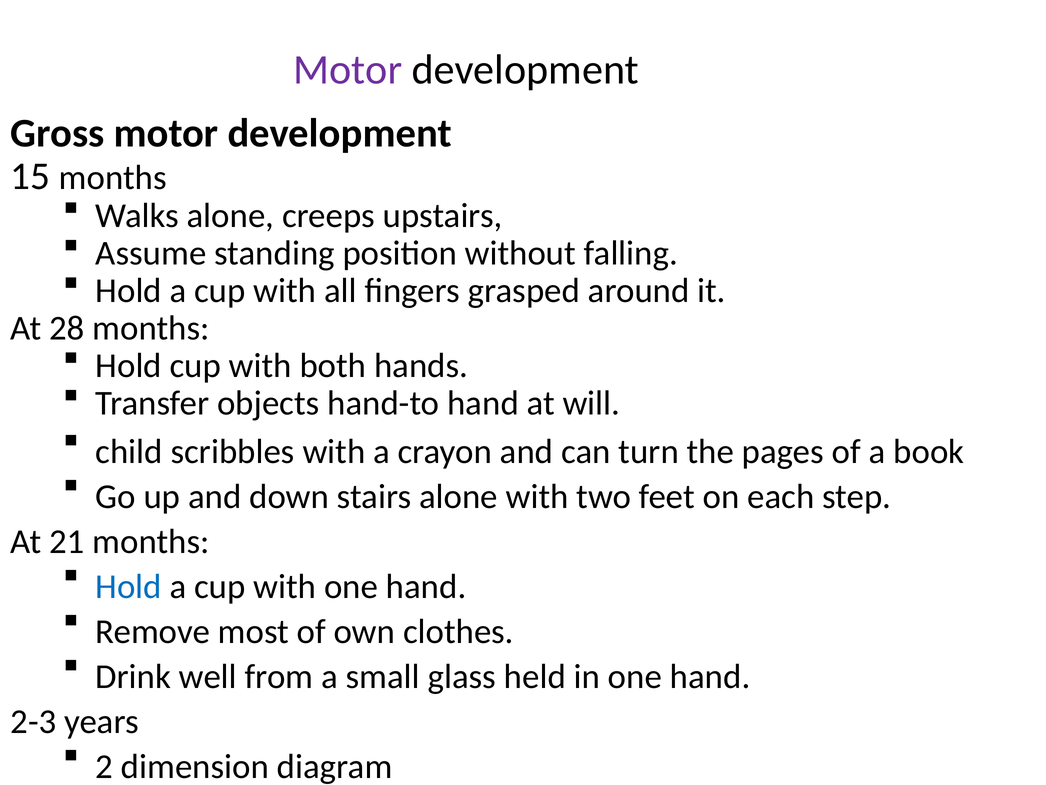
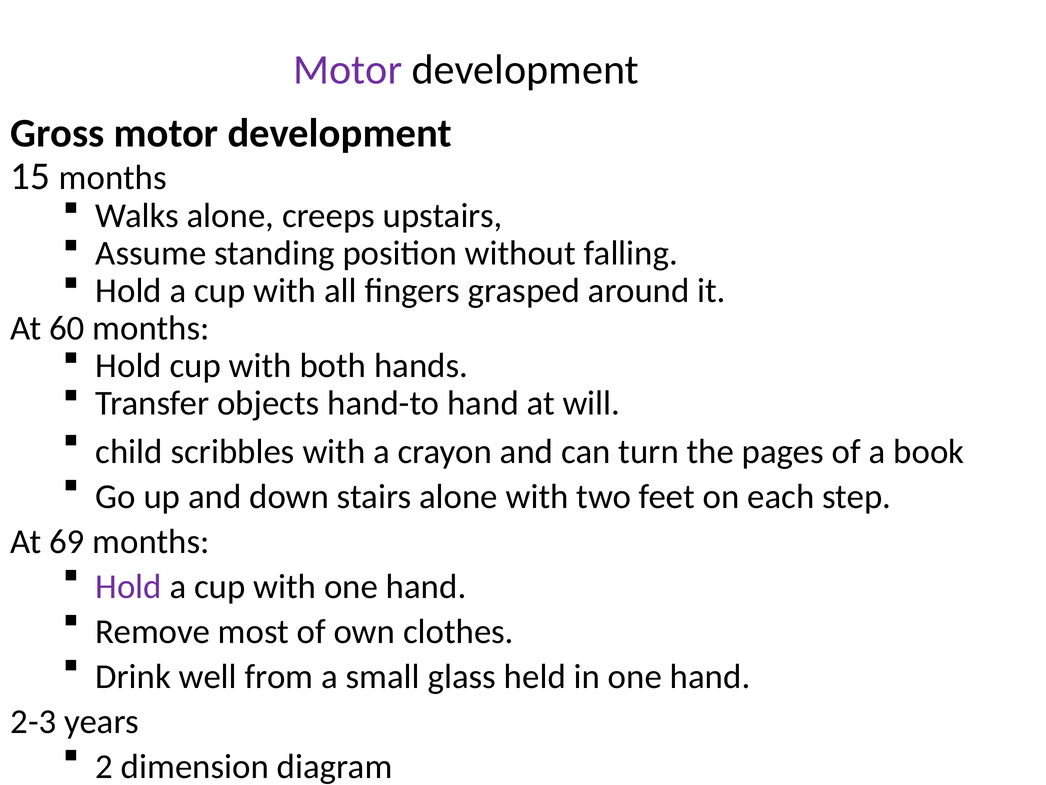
28: 28 -> 60
21: 21 -> 69
Hold at (129, 586) colour: blue -> purple
